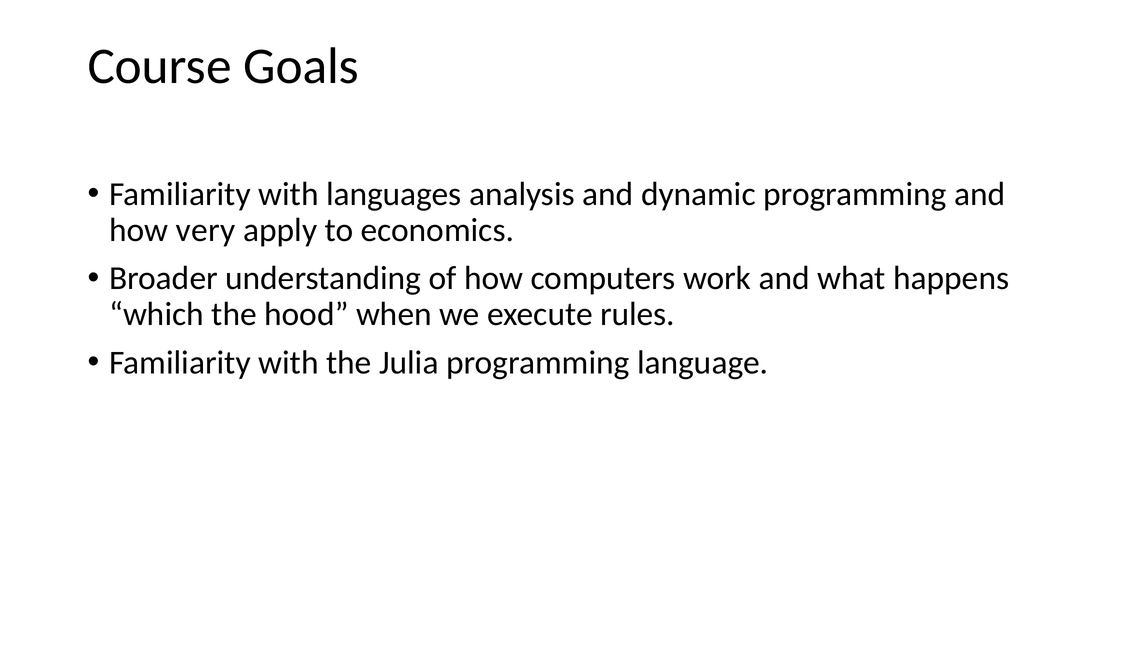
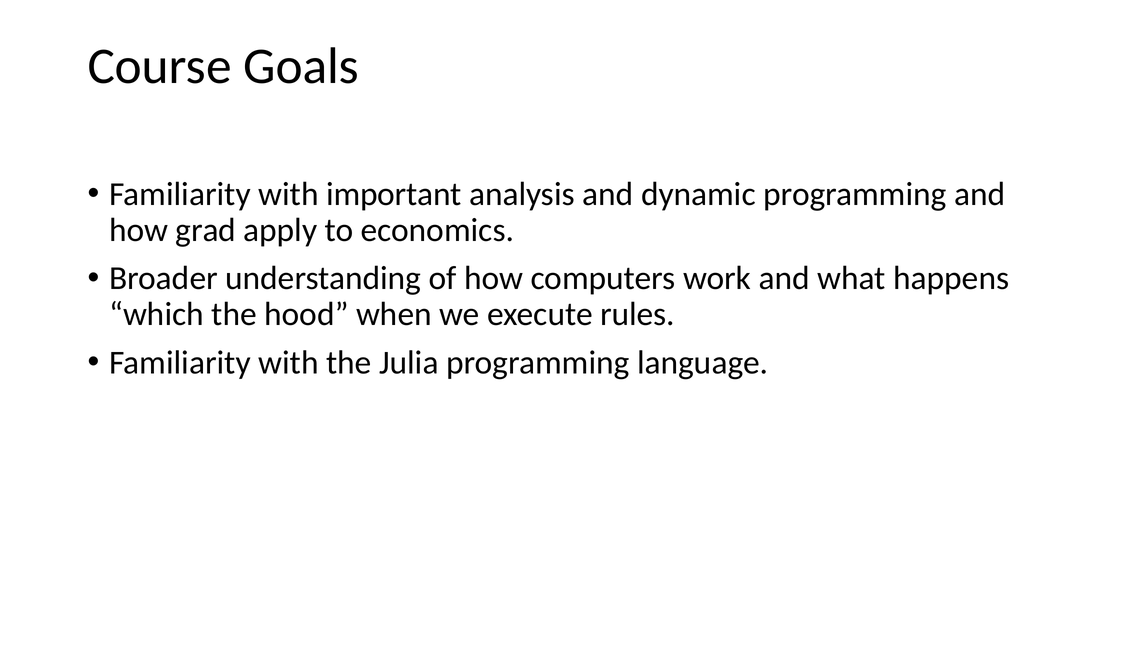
languages: languages -> important
very: very -> grad
